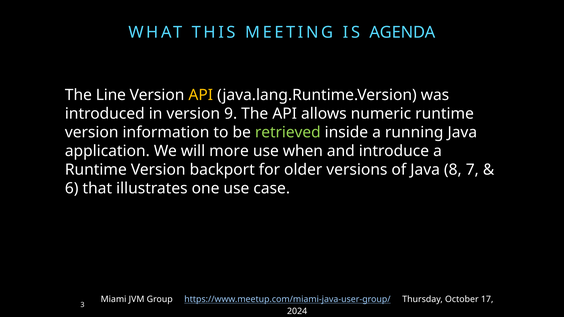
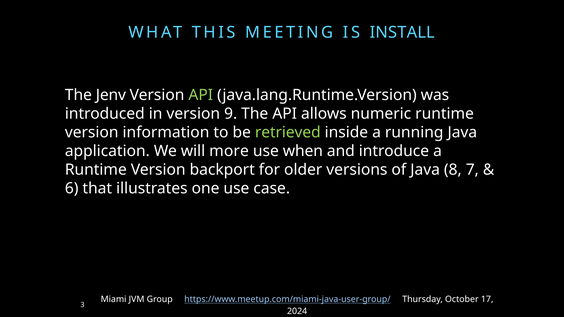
AGENDA: AGENDA -> INSTALL
Line: Line -> Jenv
API at (201, 95) colour: yellow -> light green
